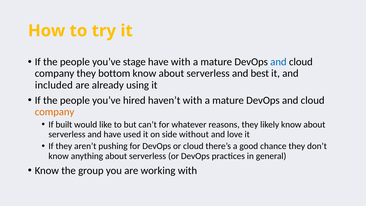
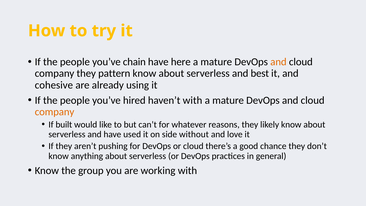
stage: stage -> chain
have with: with -> here
and at (278, 62) colour: blue -> orange
bottom: bottom -> pattern
included: included -> cohesive
